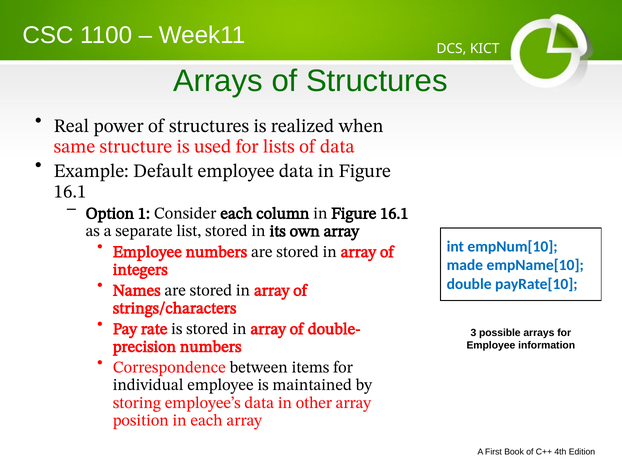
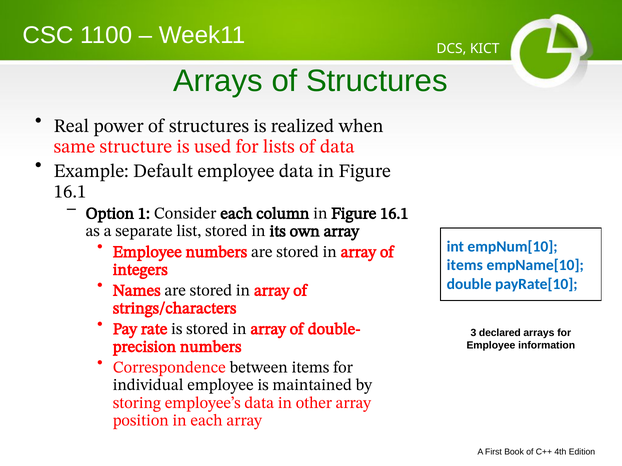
made at (465, 266): made -> items
possible: possible -> declared
